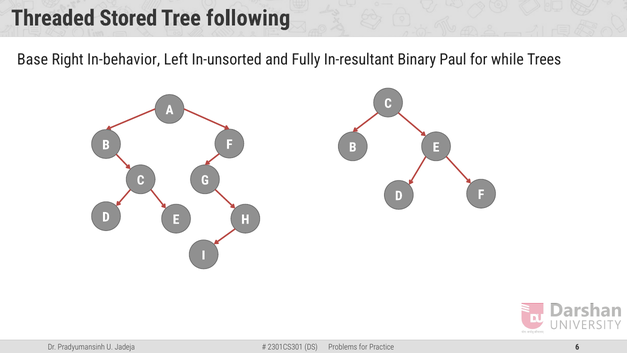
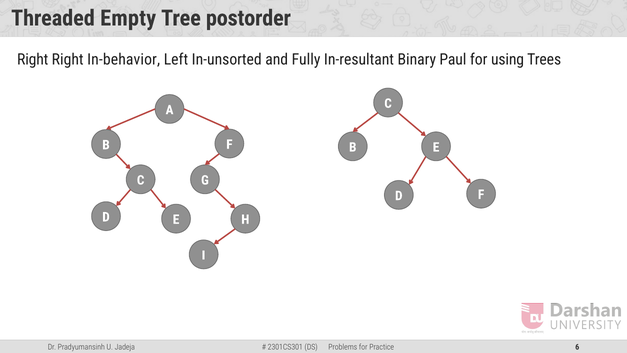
Stored: Stored -> Empty
following: following -> postorder
Base at (33, 59): Base -> Right
while: while -> using
